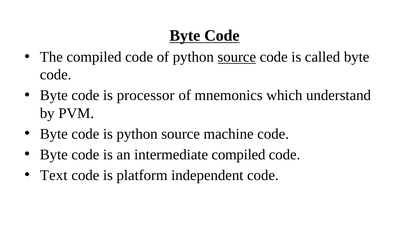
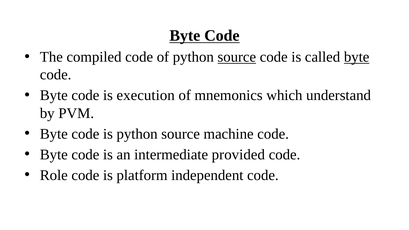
byte at (357, 57) underline: none -> present
processor: processor -> execution
intermediate compiled: compiled -> provided
Text: Text -> Role
